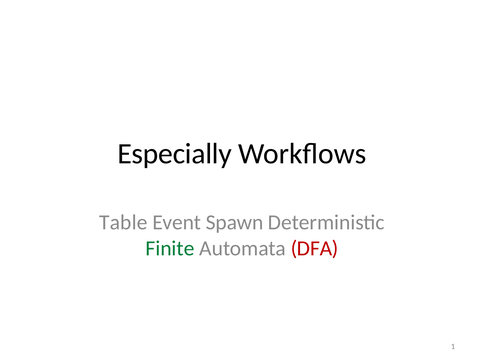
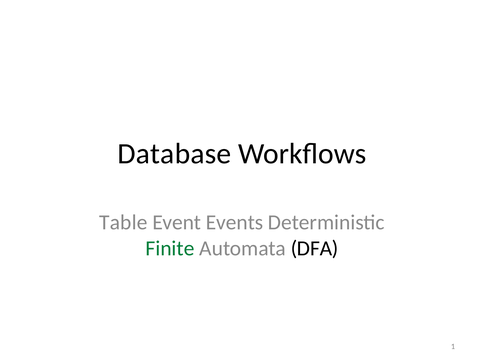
Especially: Especially -> Database
Spawn: Spawn -> Events
DFA colour: red -> black
